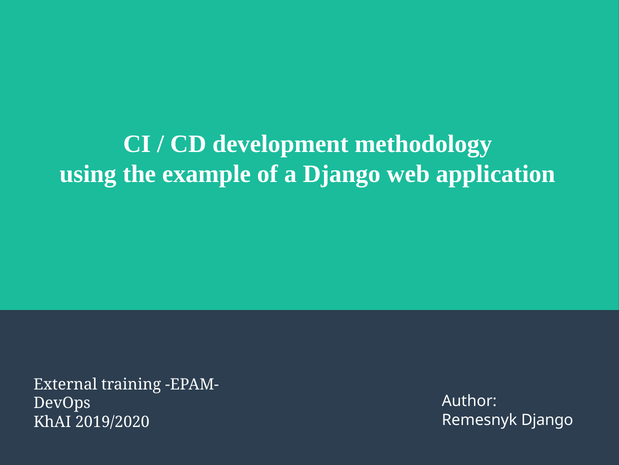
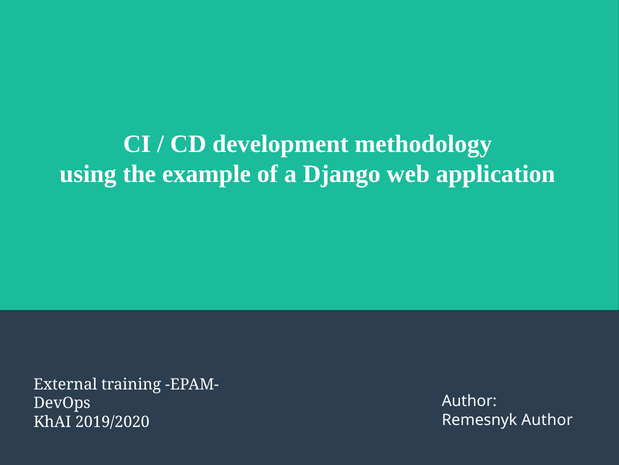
Remesnyk Django: Django -> Author
